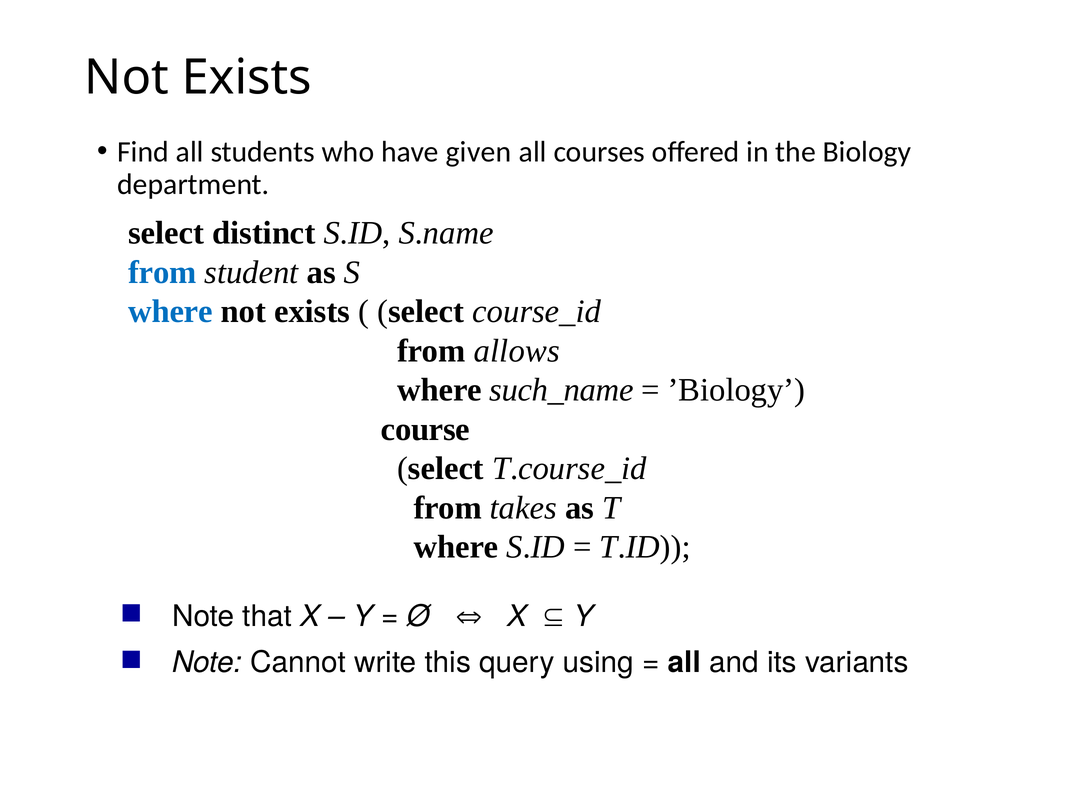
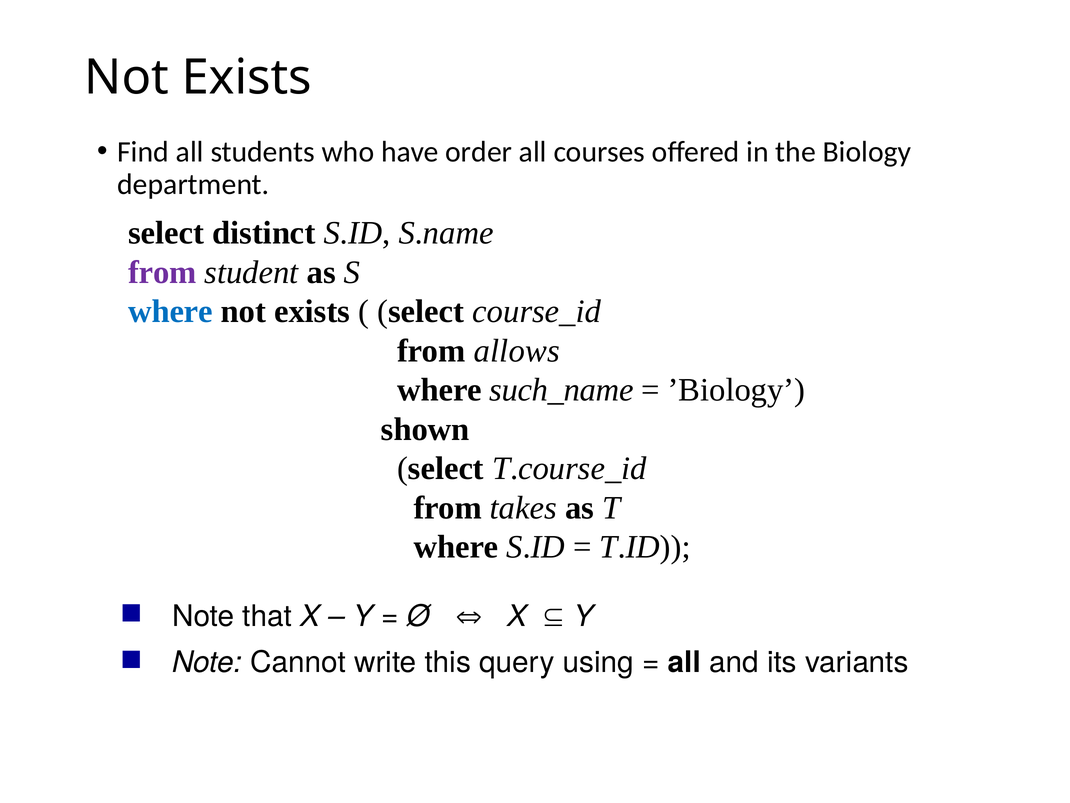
given: given -> order
from at (162, 272) colour: blue -> purple
course: course -> shown
